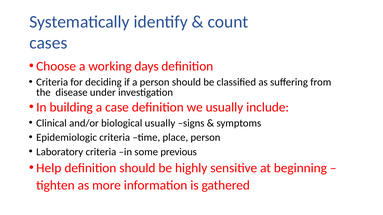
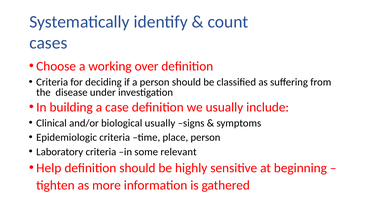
days: days -> over
previous: previous -> relevant
